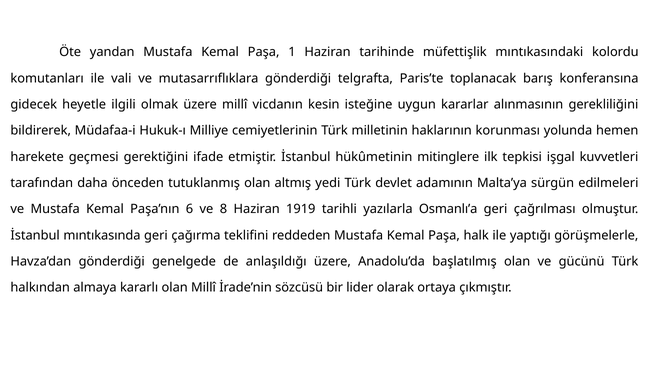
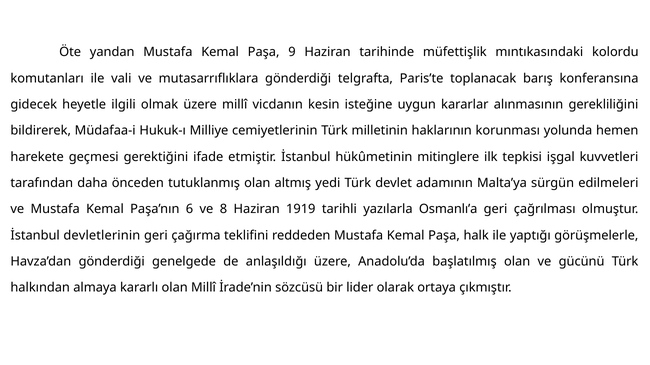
1: 1 -> 9
mıntıkasında: mıntıkasında -> devletlerinin
